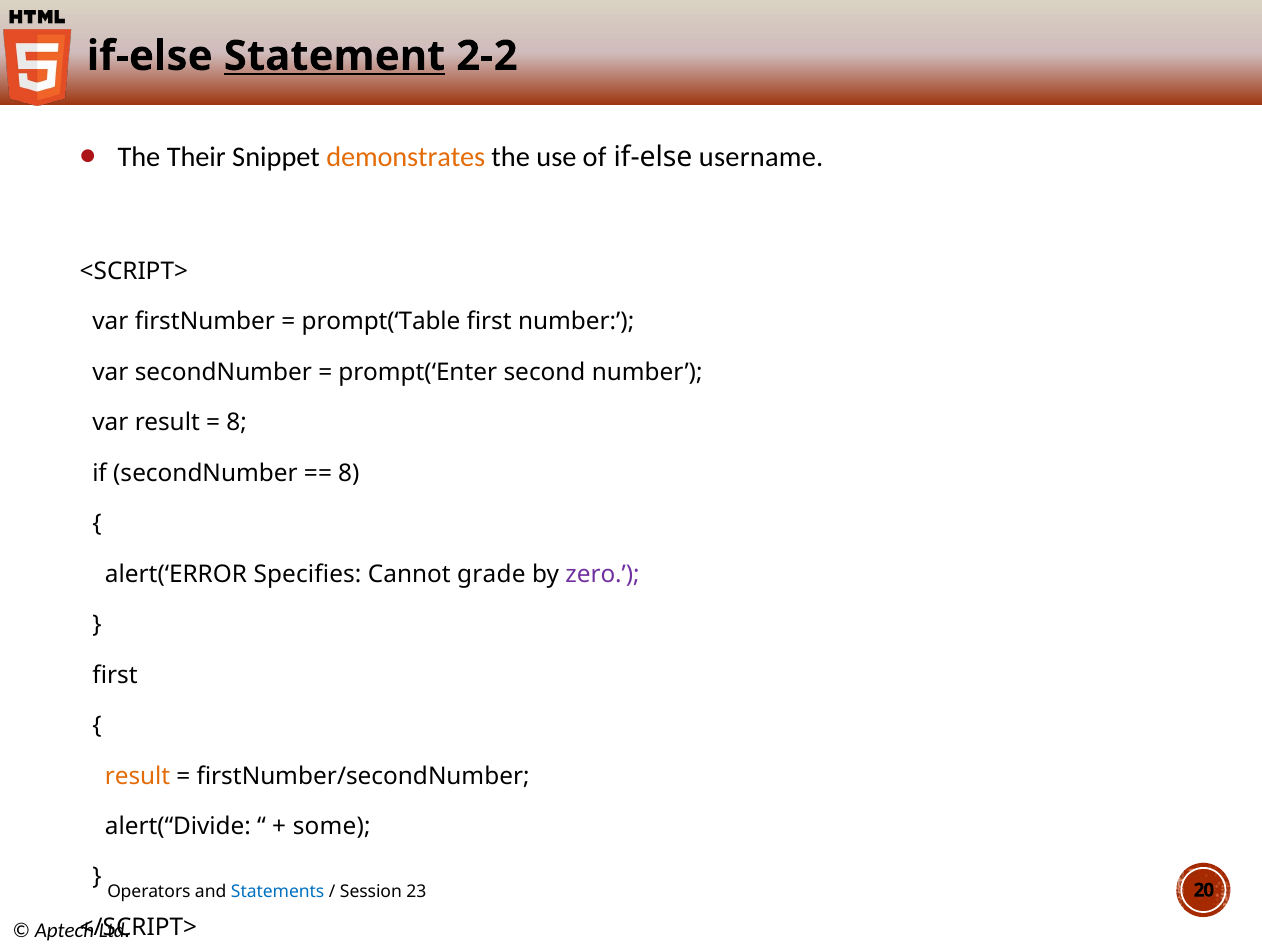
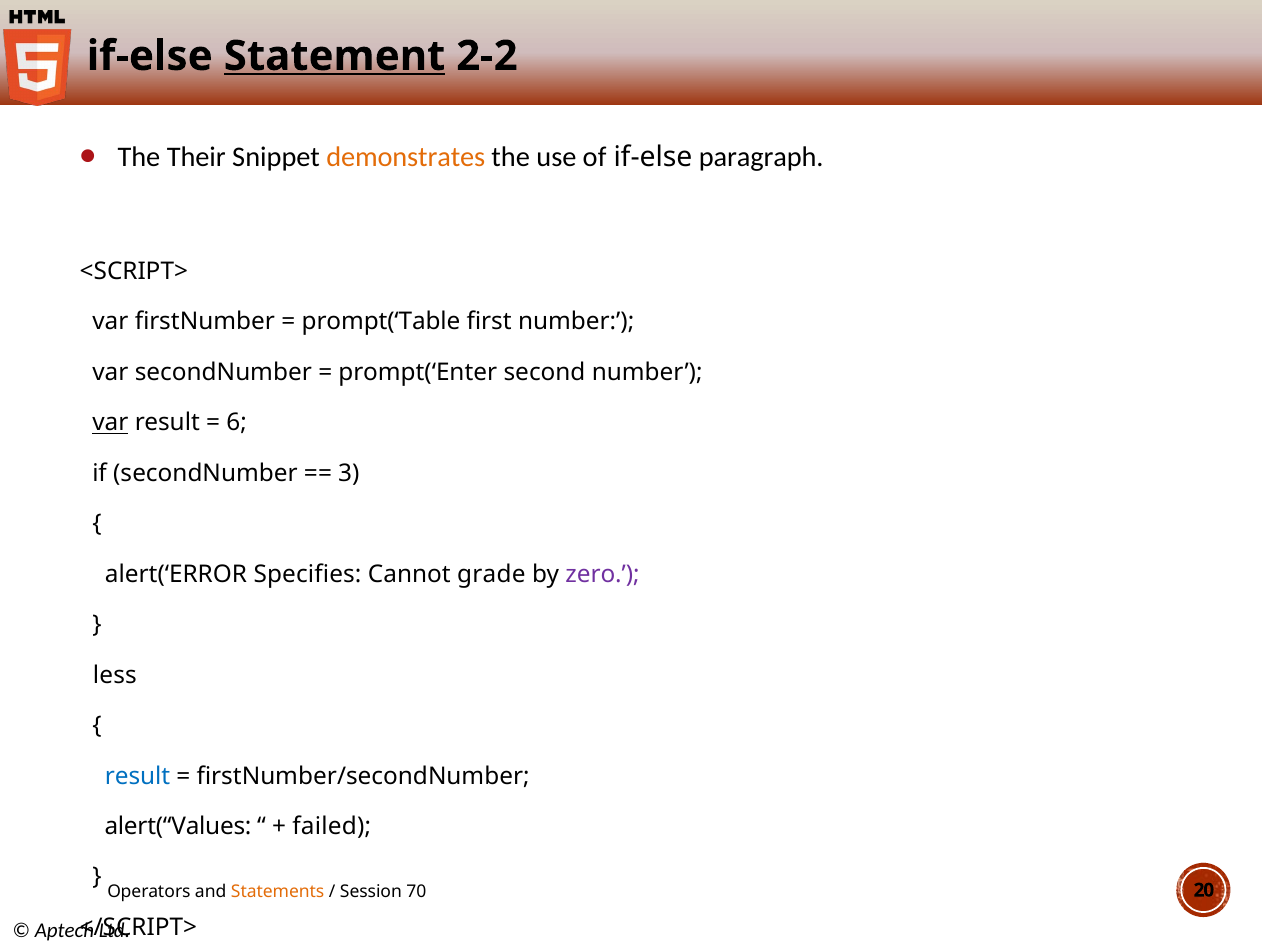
username: username -> paragraph
var at (110, 423) underline: none -> present
8 at (237, 423): 8 -> 6
8 at (349, 474): 8 -> 3
first at (115, 675): first -> less
result at (138, 776) colour: orange -> blue
alert(“Divide: alert(“Divide -> alert(“Values
some: some -> failed
Statements colour: blue -> orange
23: 23 -> 70
